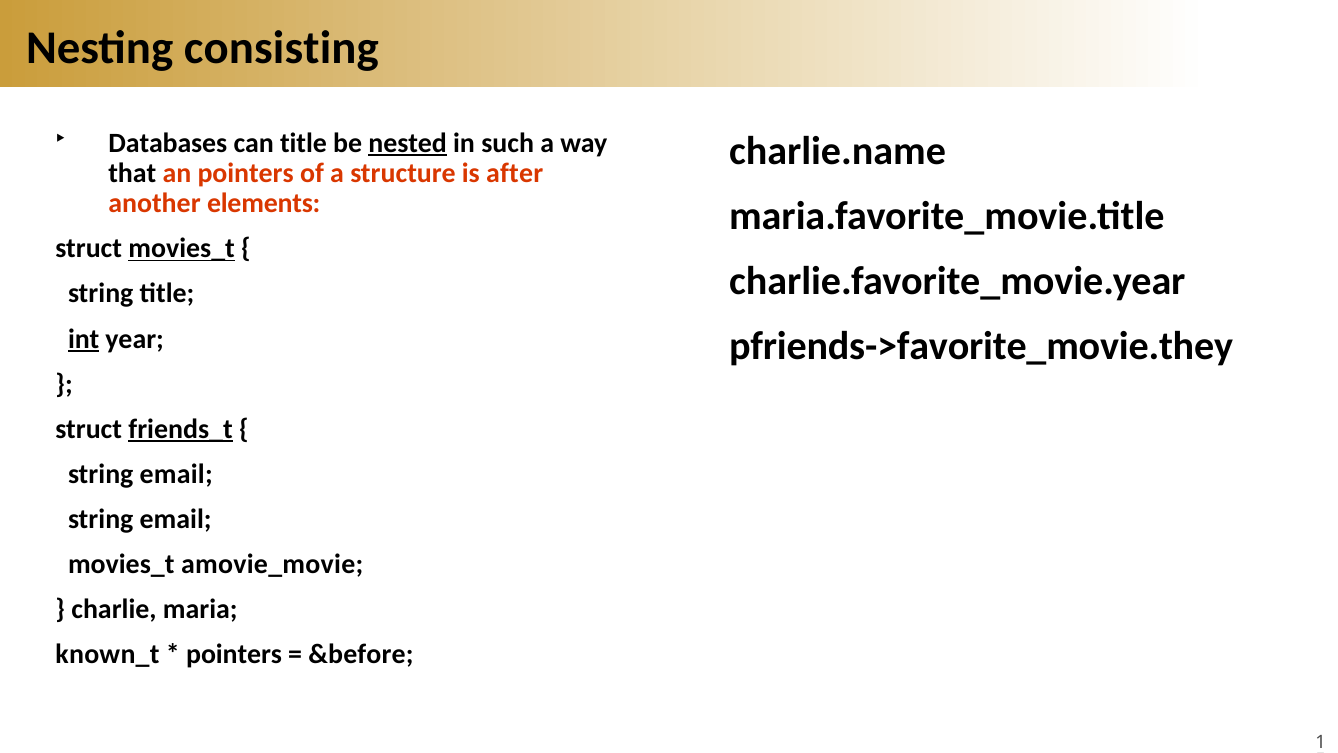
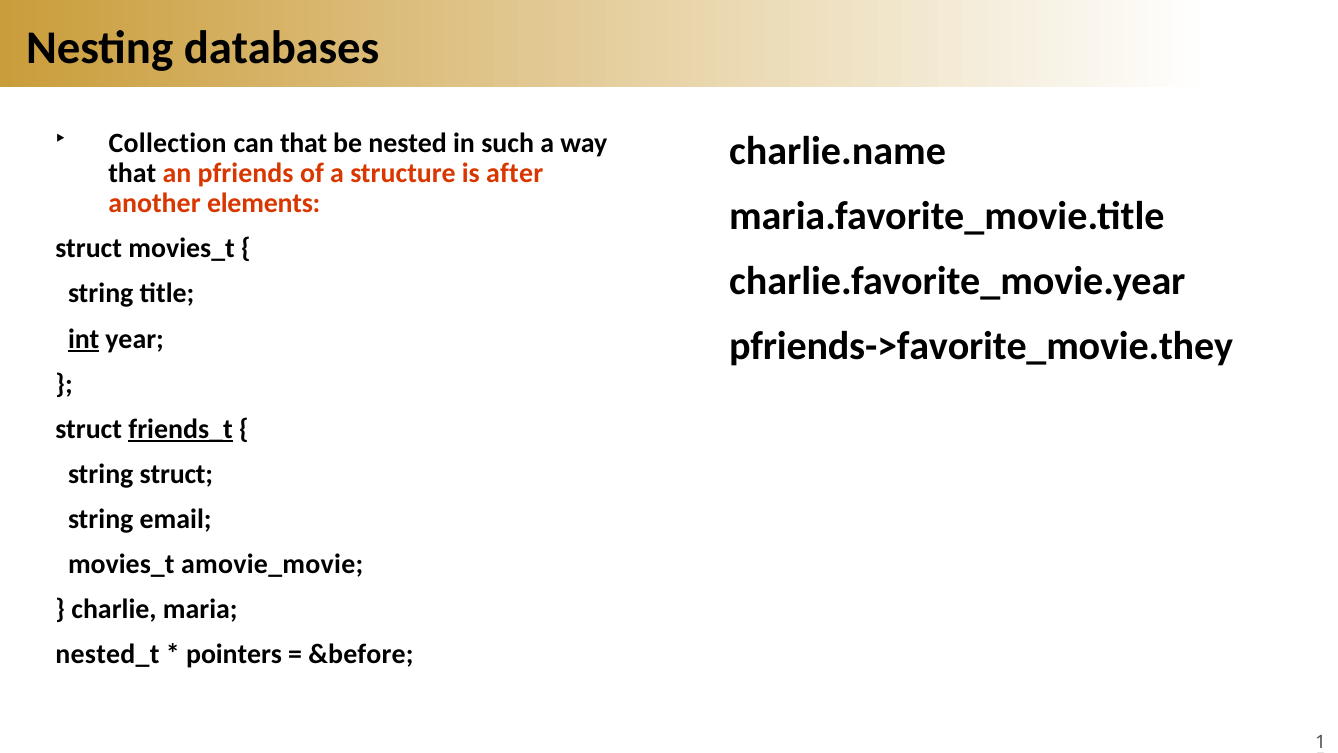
consisting: consisting -> databases
Databases: Databases -> Collection
can title: title -> that
nested underline: present -> none
an pointers: pointers -> pfriends
movies_t at (182, 248) underline: present -> none
email at (176, 474): email -> struct
known_t: known_t -> nested_t
